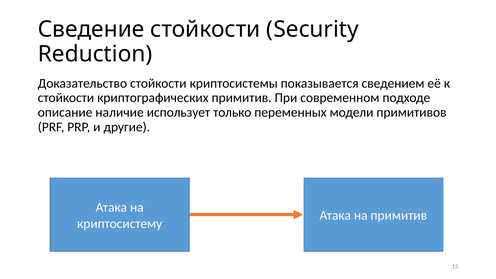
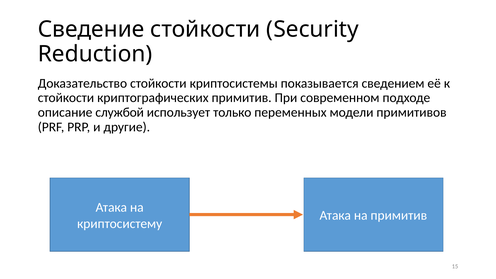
наличие: наличие -> службой
